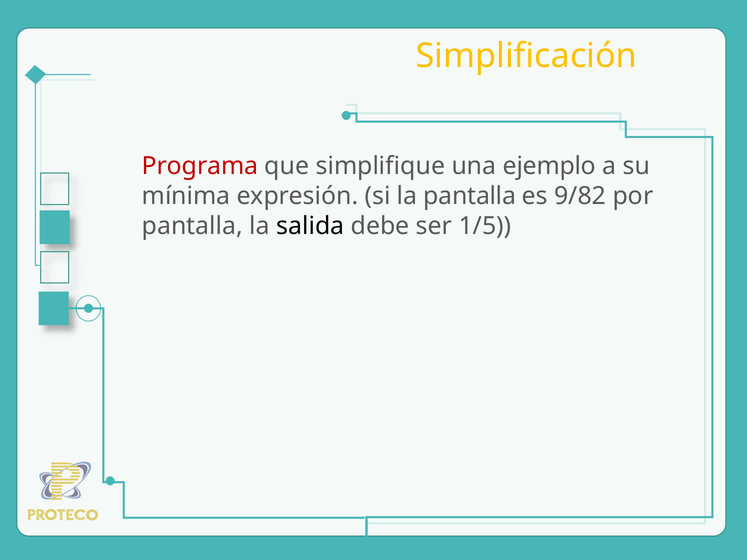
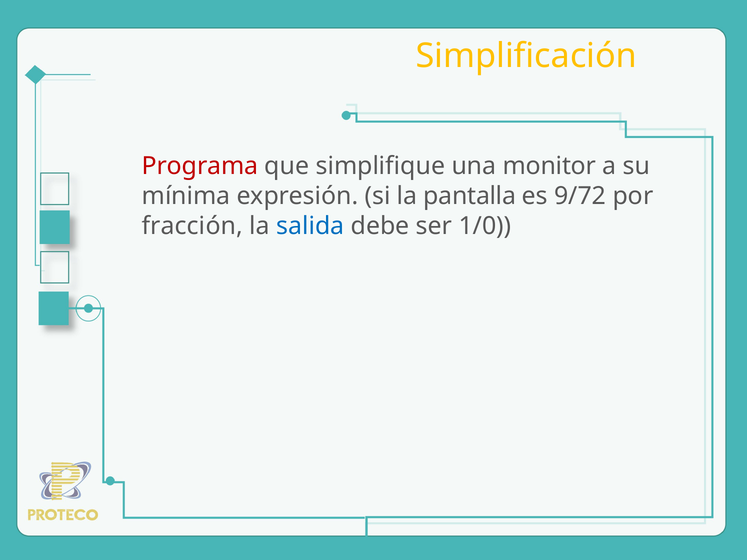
ejemplo: ejemplo -> monitor
9/82: 9/82 -> 9/72
pantalla at (192, 226): pantalla -> fracción
salida colour: black -> blue
1/5: 1/5 -> 1/0
